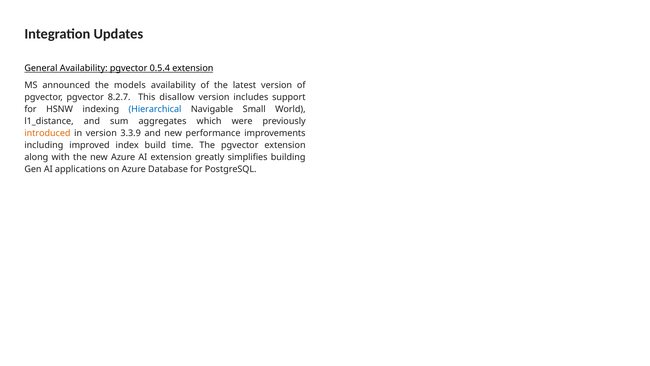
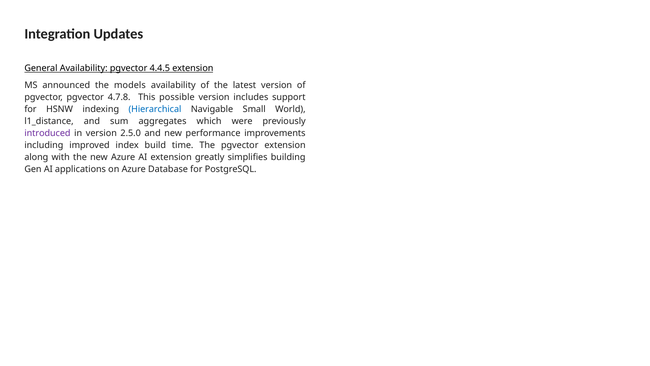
0.5.4: 0.5.4 -> 4.4.5
8.2.7: 8.2.7 -> 4.7.8
disallow: disallow -> possible
introduced colour: orange -> purple
3.3.9: 3.3.9 -> 2.5.0
